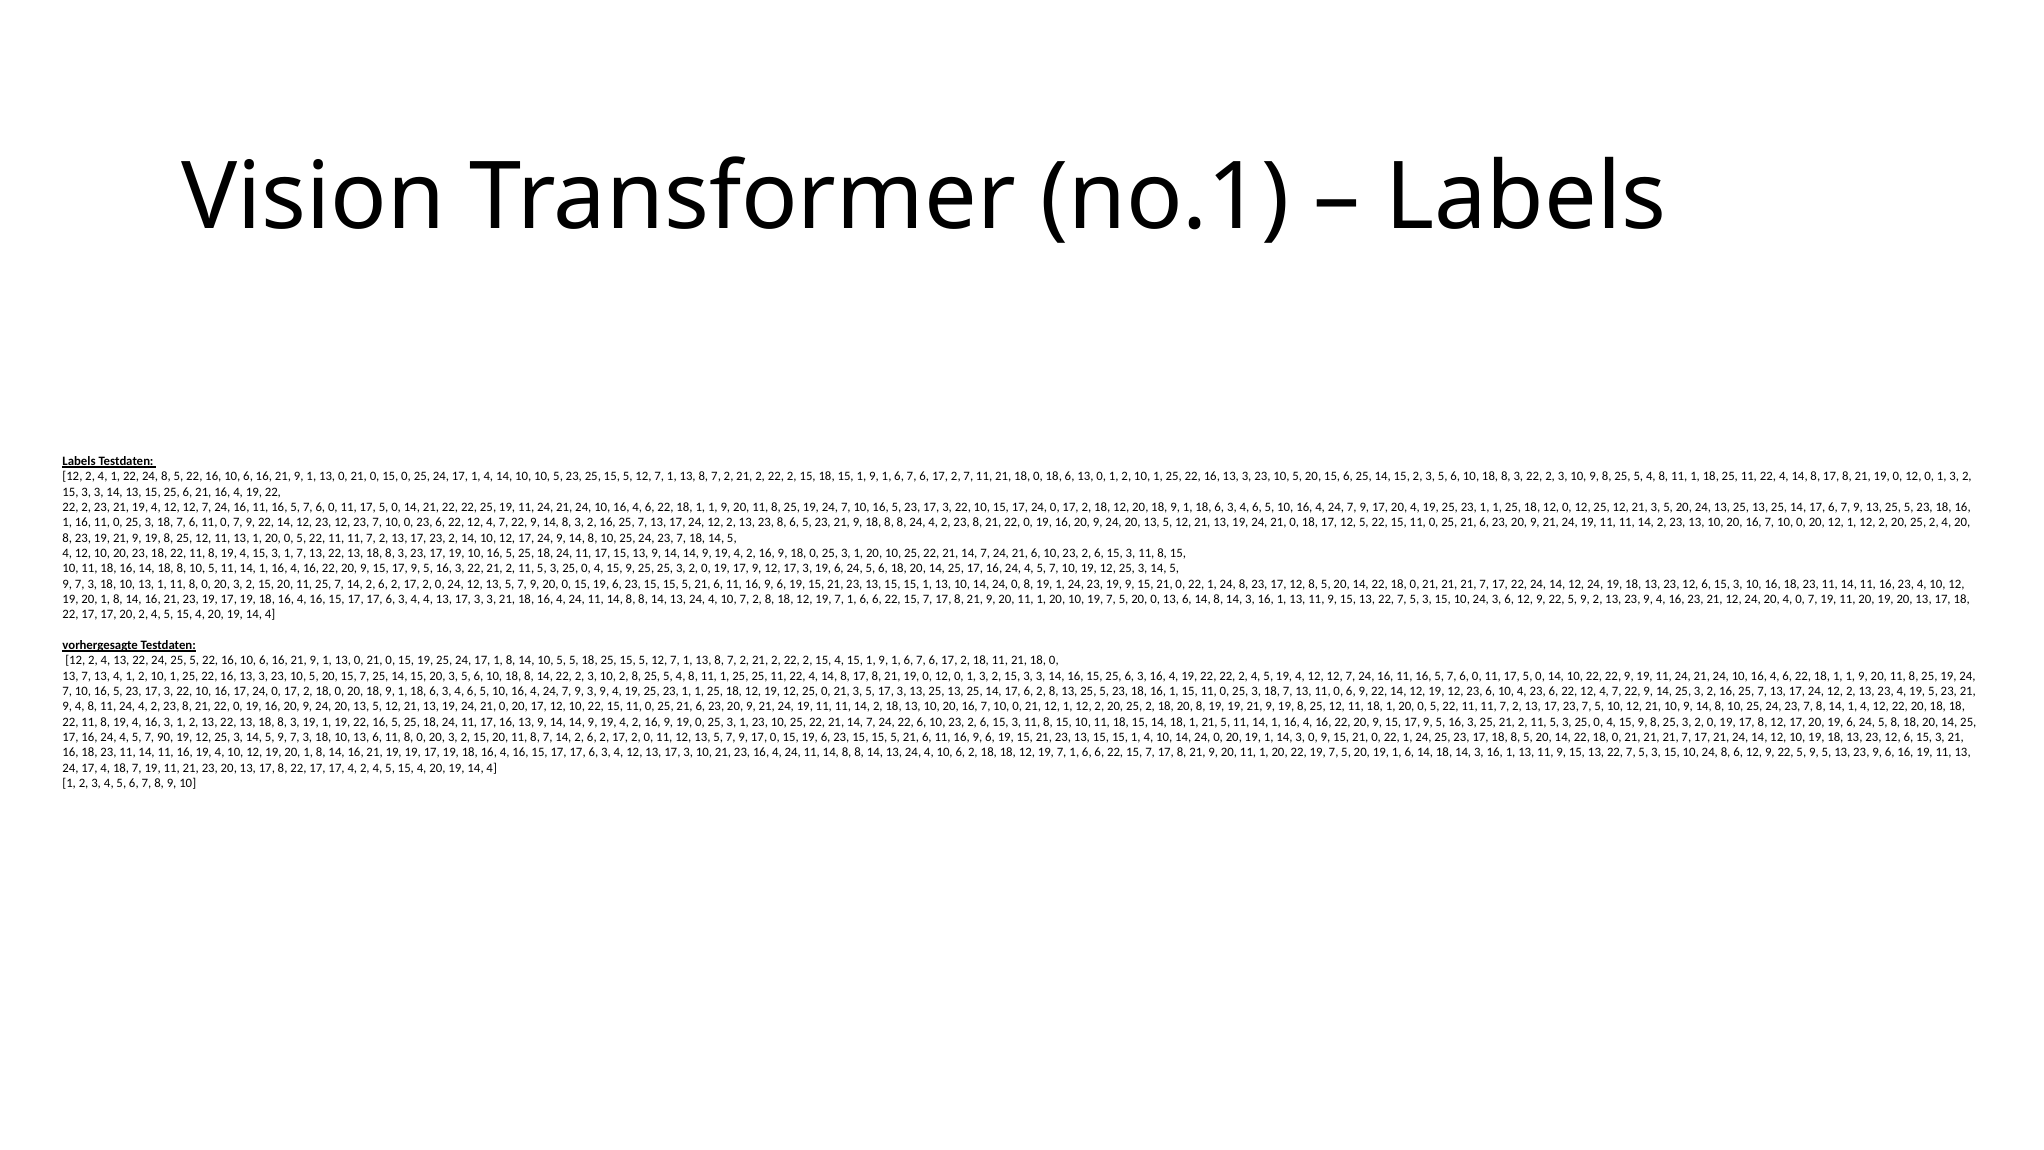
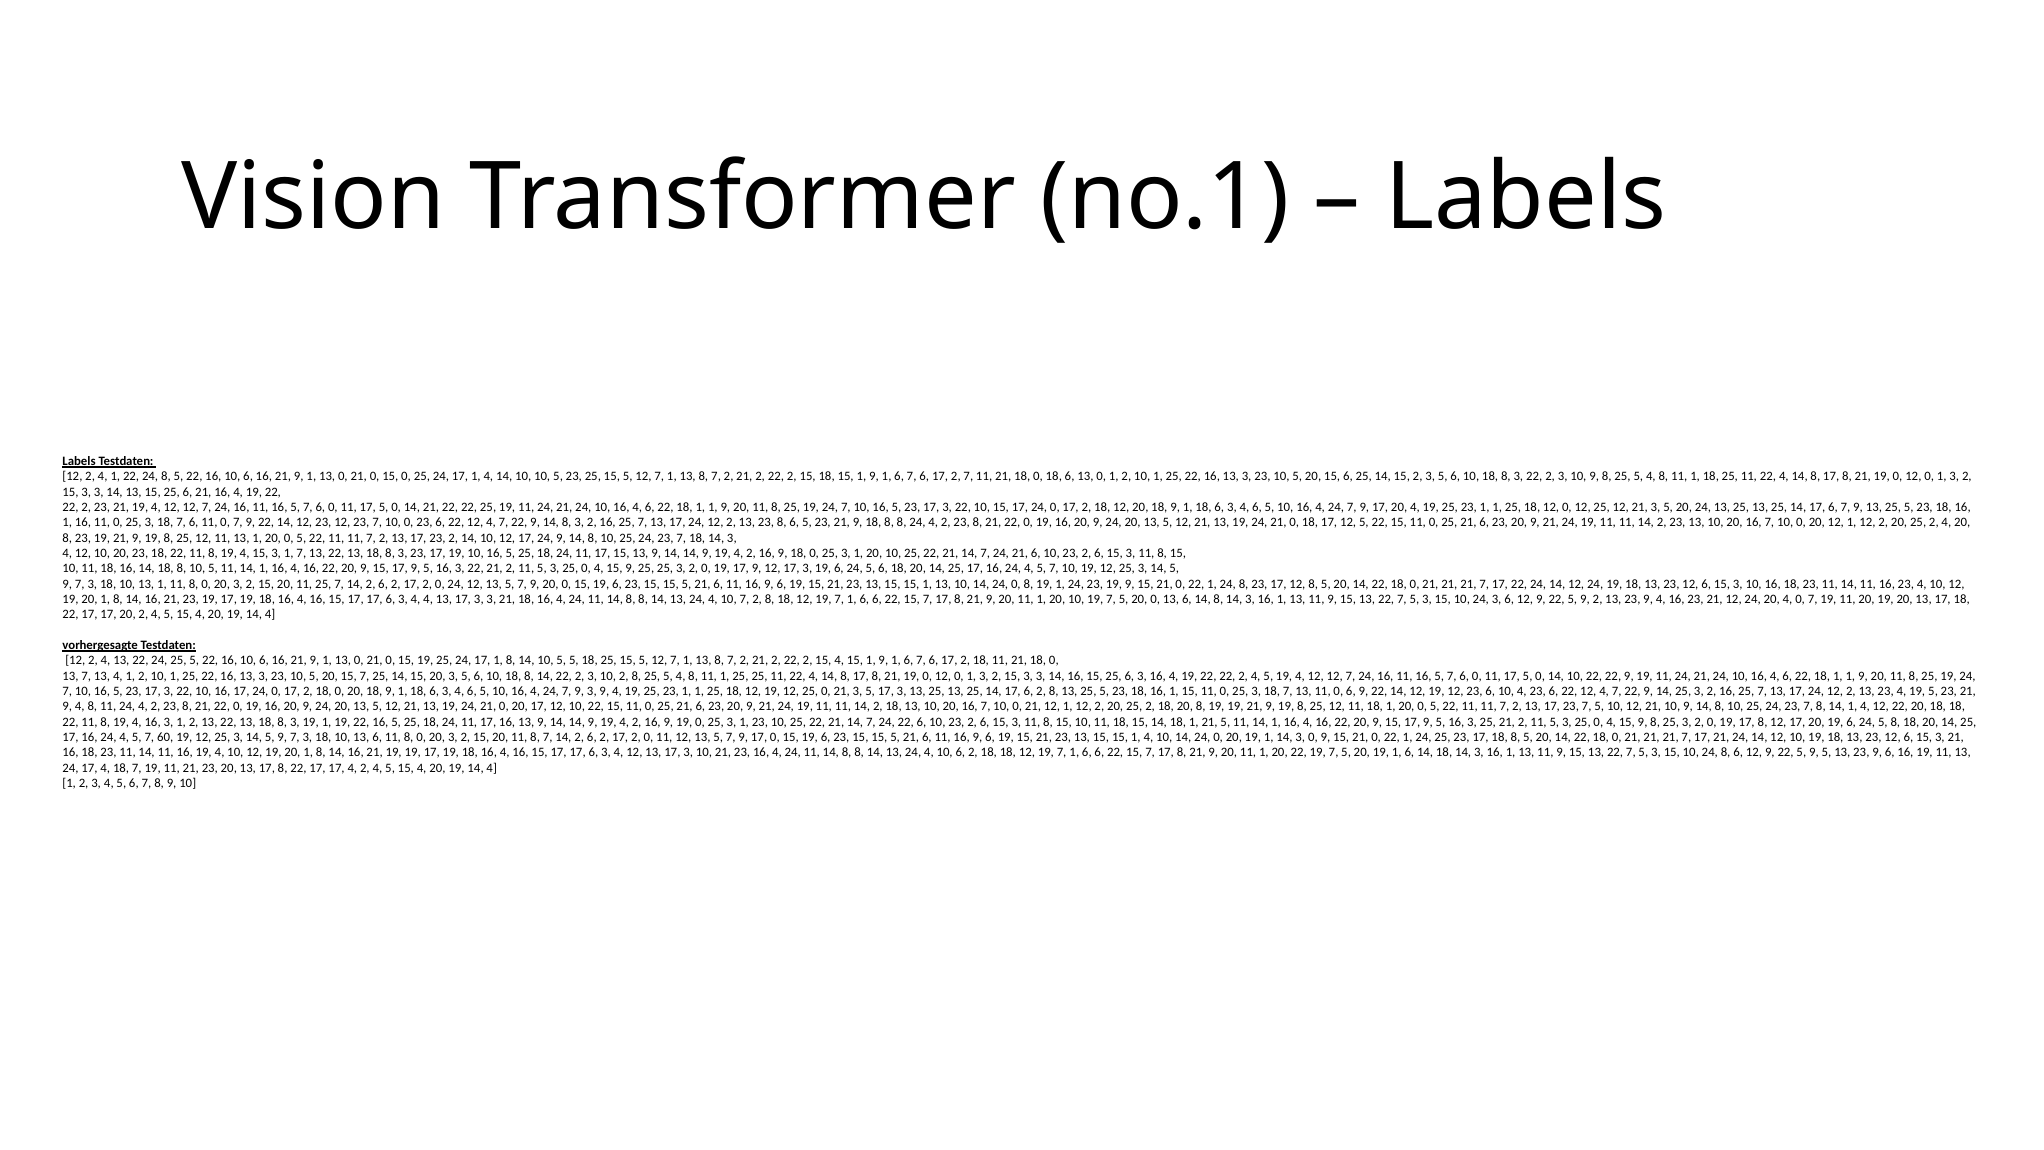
7 18 14 5: 5 -> 3
90: 90 -> 60
